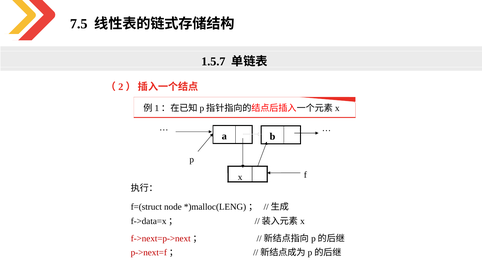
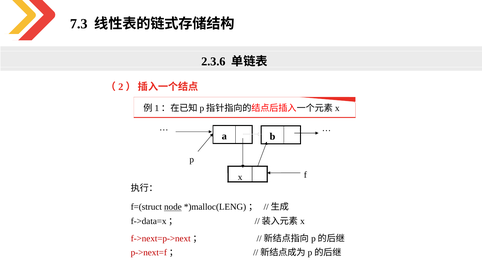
7.5: 7.5 -> 7.3
1.5.7: 1.5.7 -> 2.3.6
node underline: none -> present
